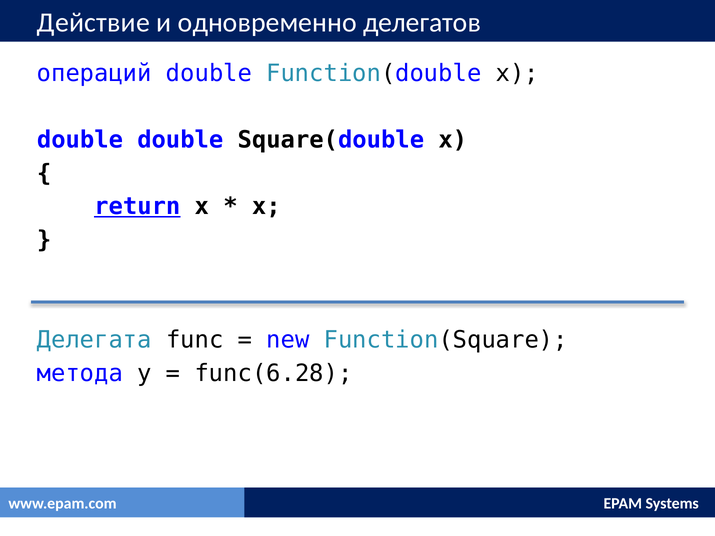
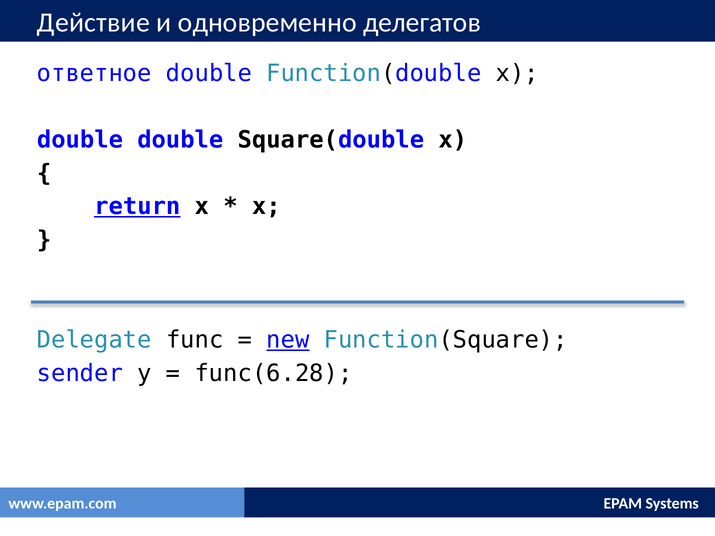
операций: операций -> ответное
Делегата: Делегата -> Delegate
new underline: none -> present
метода: метода -> sender
